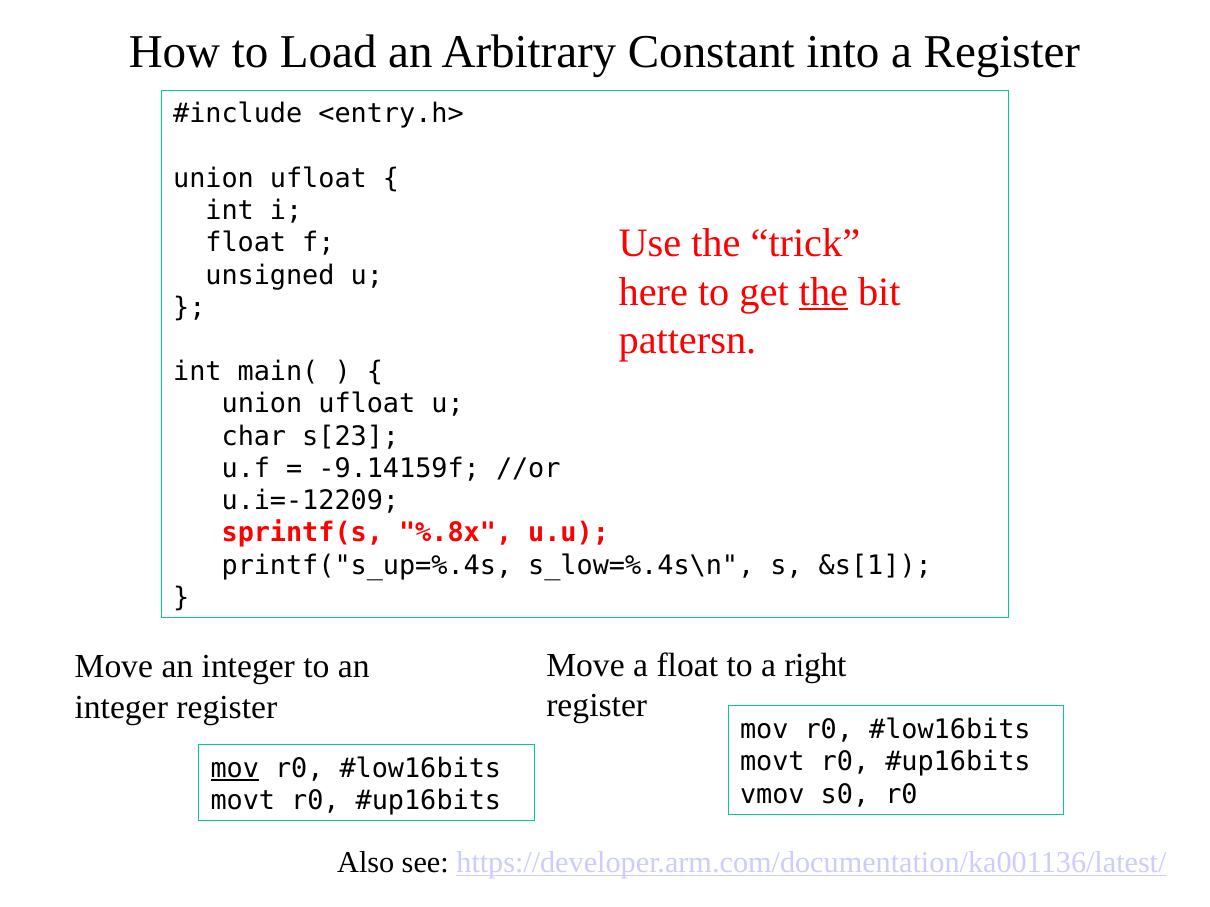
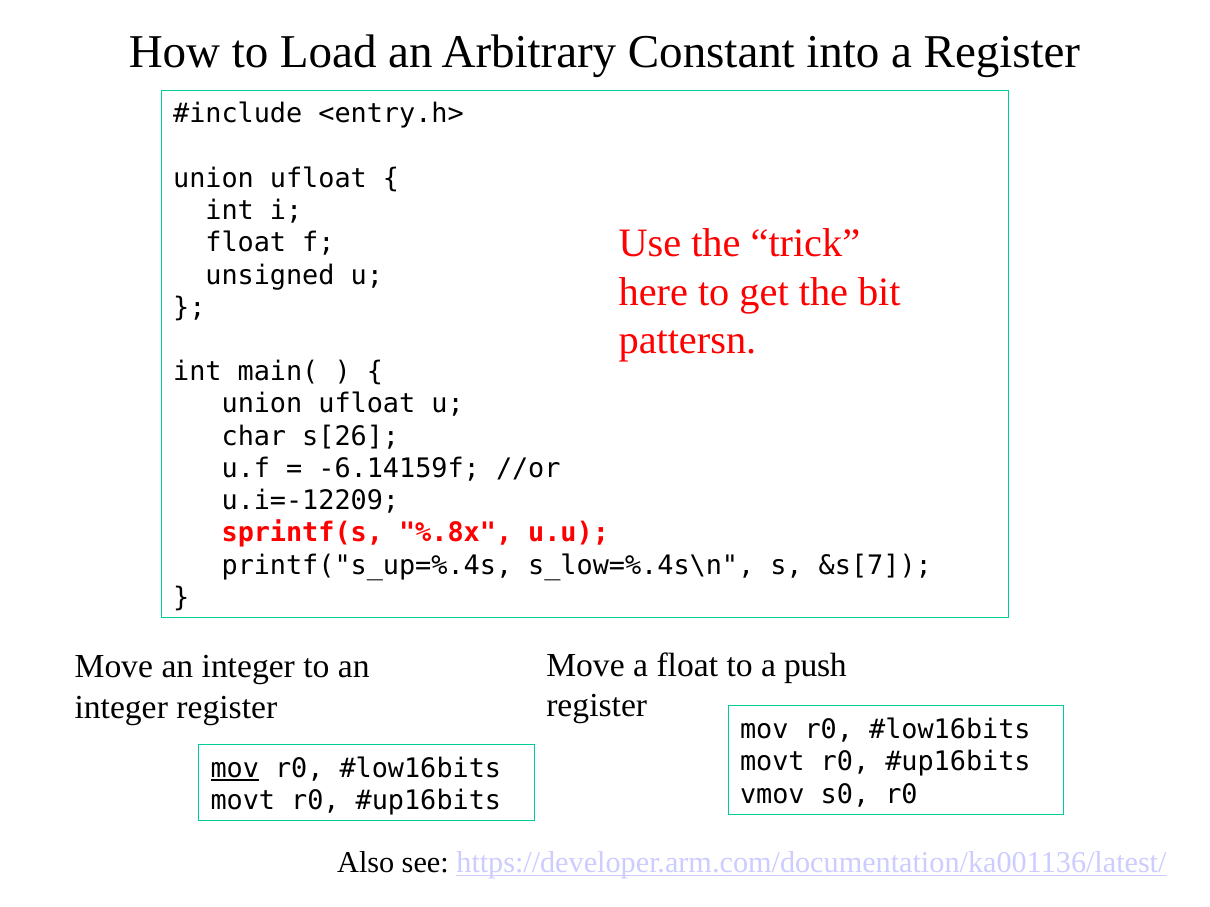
the at (823, 292) underline: present -> none
s[23: s[23 -> s[26
-9.14159f: -9.14159f -> -6.14159f
&s[1: &s[1 -> &s[7
right: right -> push
